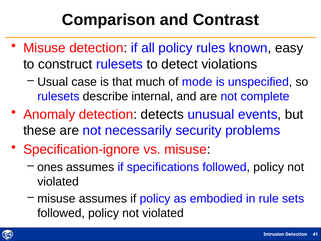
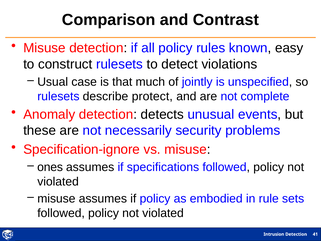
mode: mode -> jointly
internal: internal -> protect
